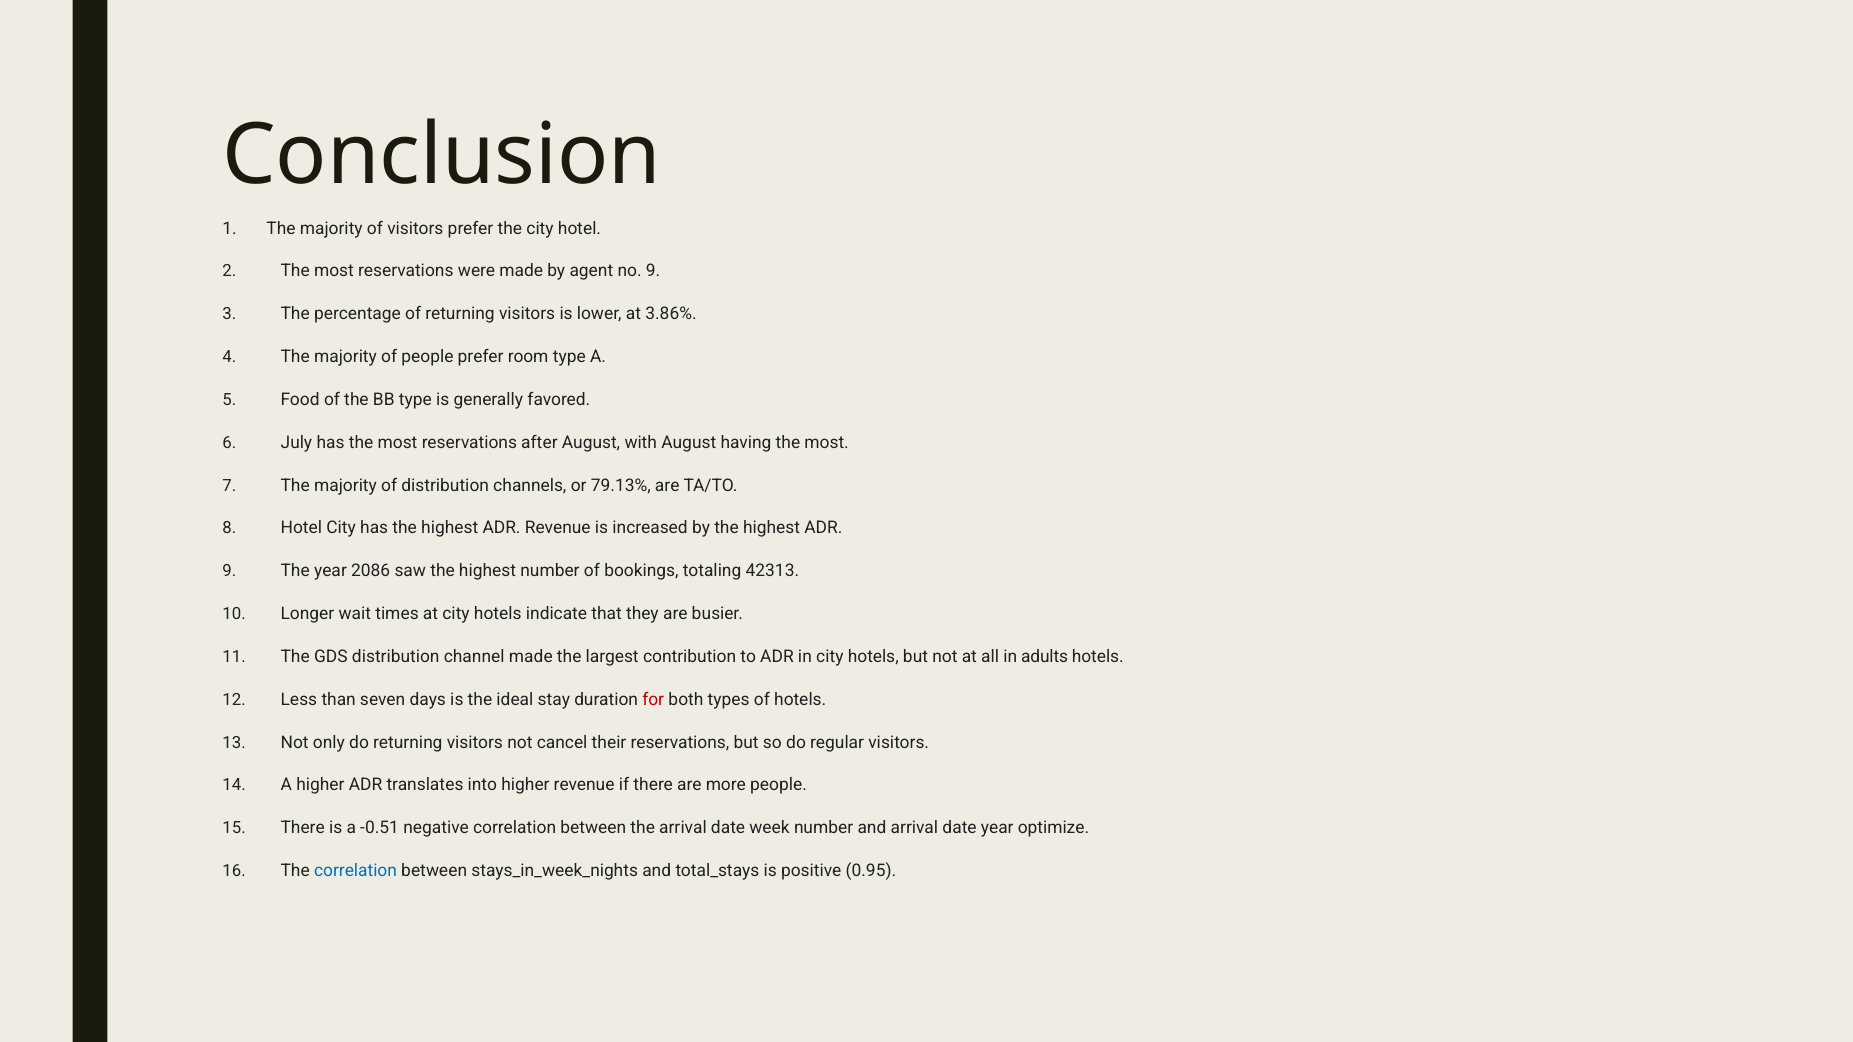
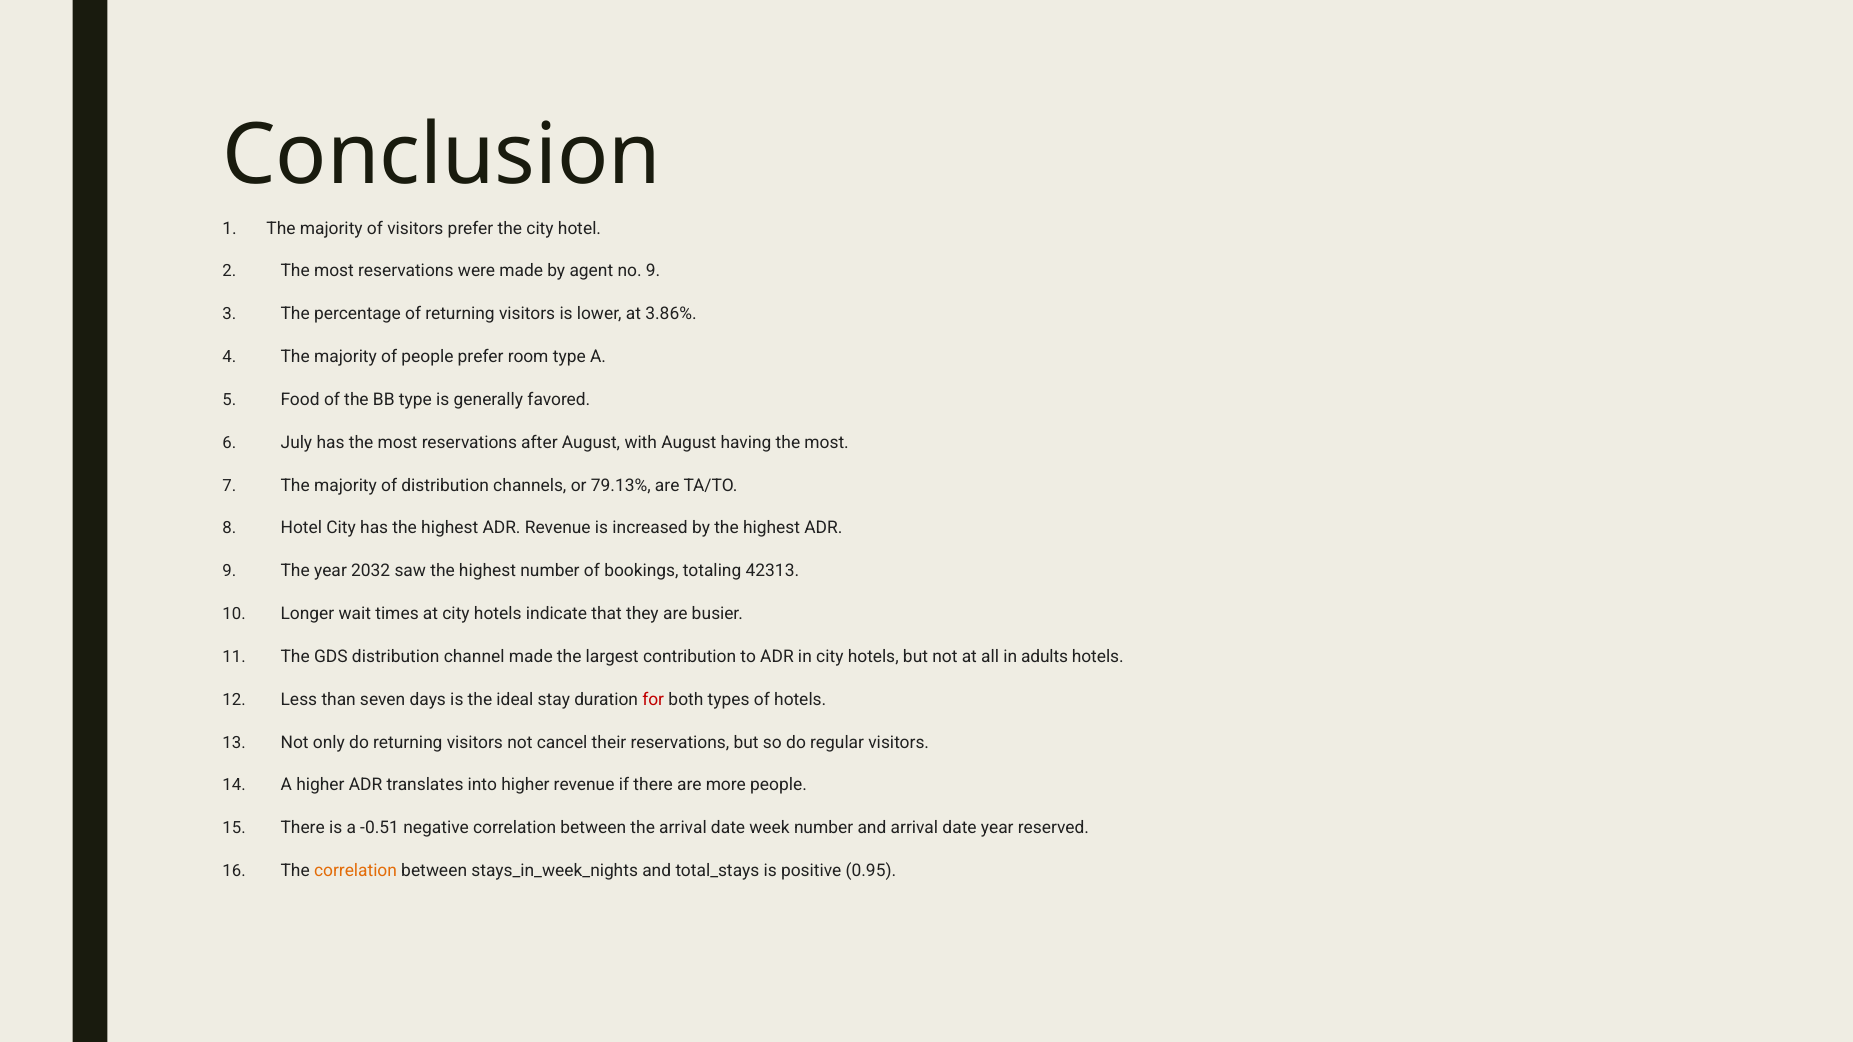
2086: 2086 -> 2032
optimize: optimize -> reserved
correlation at (356, 871) colour: blue -> orange
